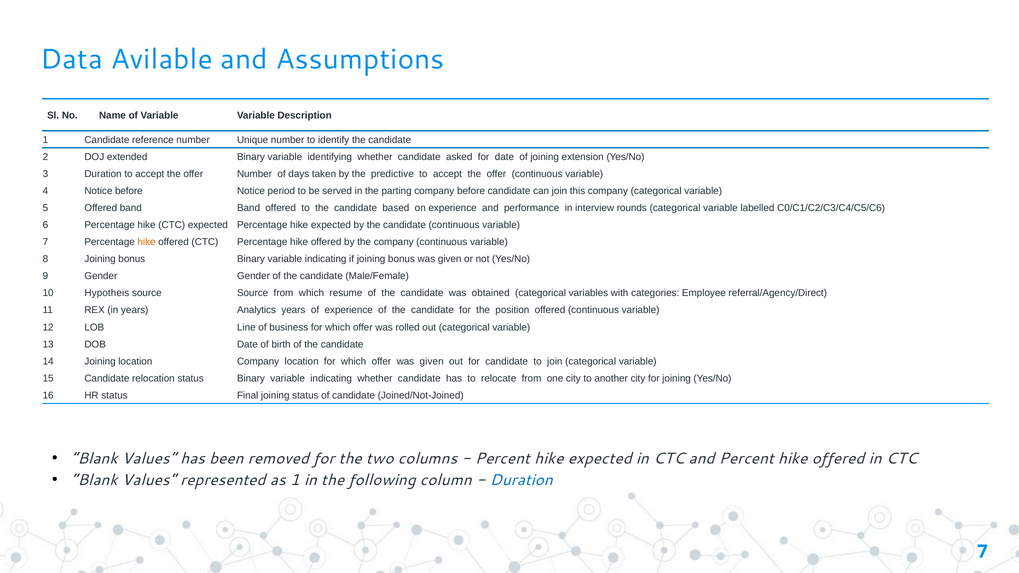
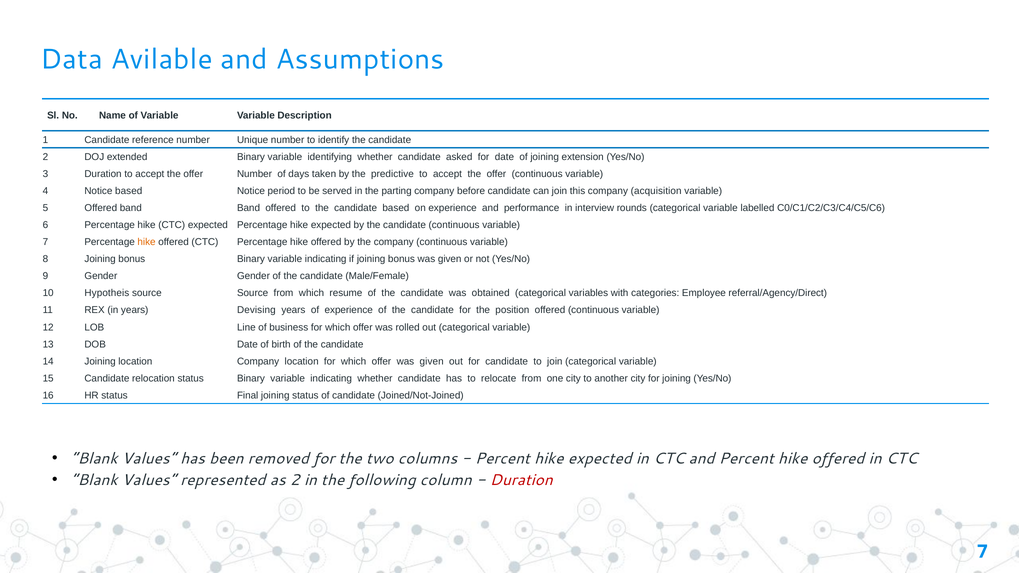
Notice before: before -> based
company categorical: categorical -> acquisition
Analytics: Analytics -> Devising
as 1: 1 -> 2
Duration at (521, 480) colour: blue -> red
